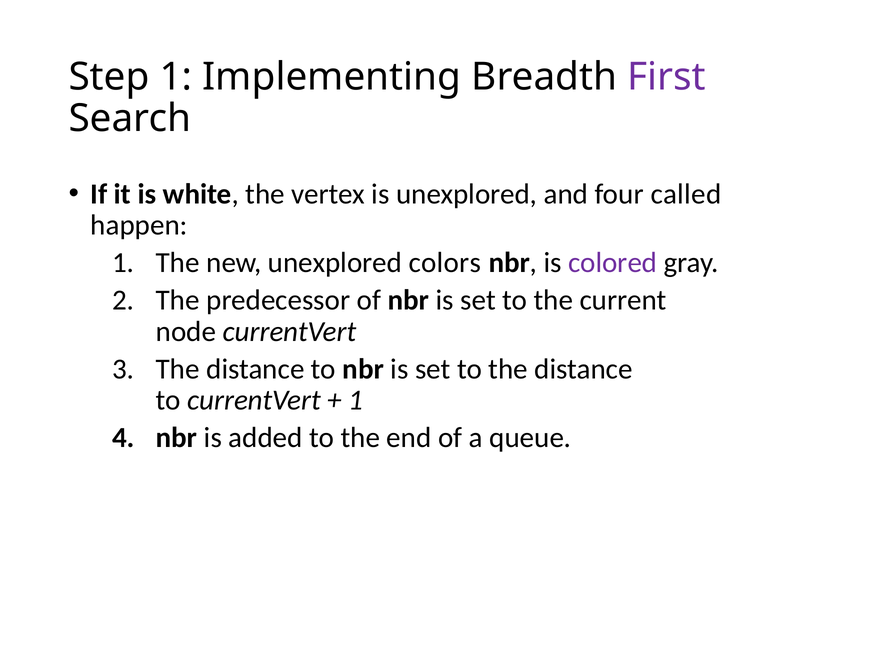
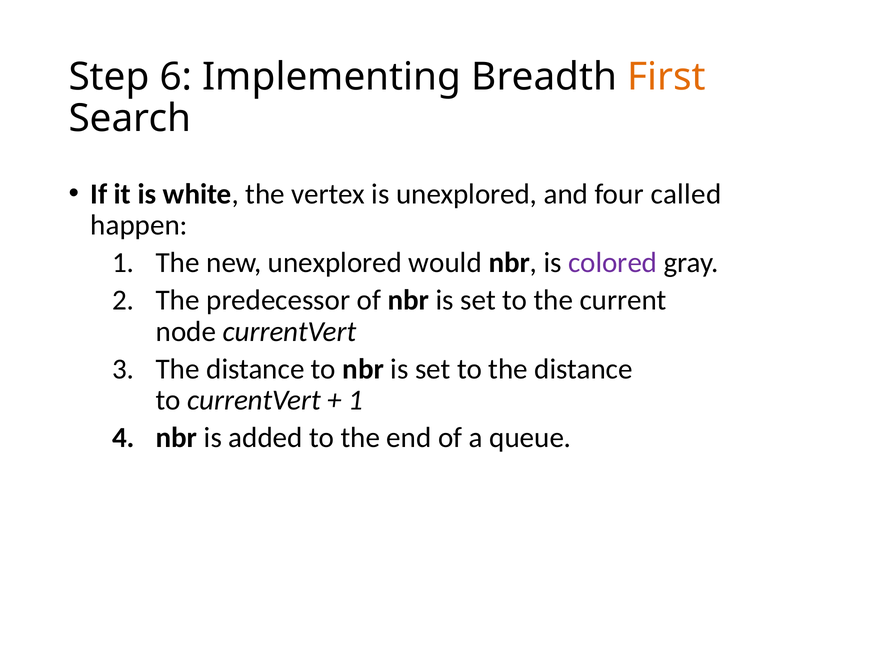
Step 1: 1 -> 6
First colour: purple -> orange
colors: colors -> would
